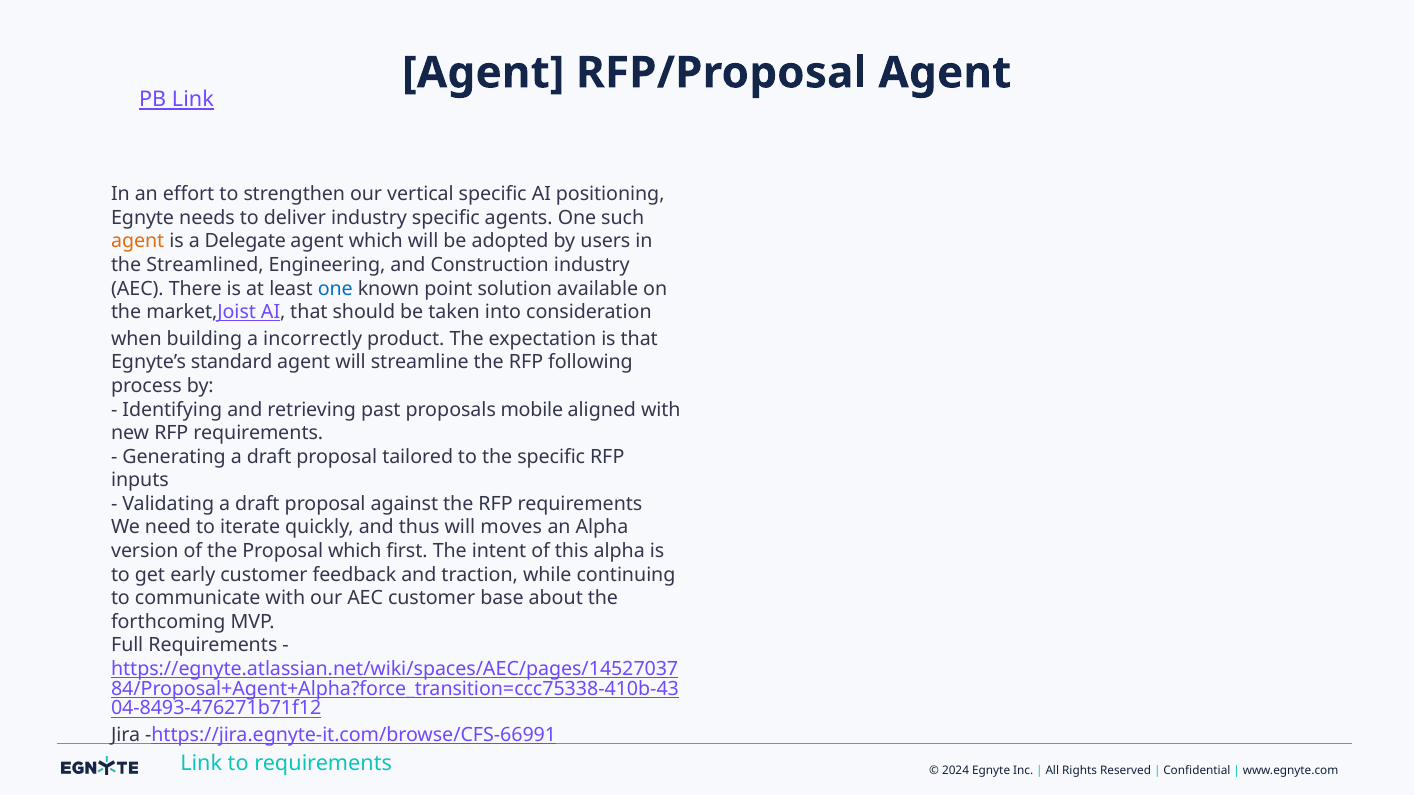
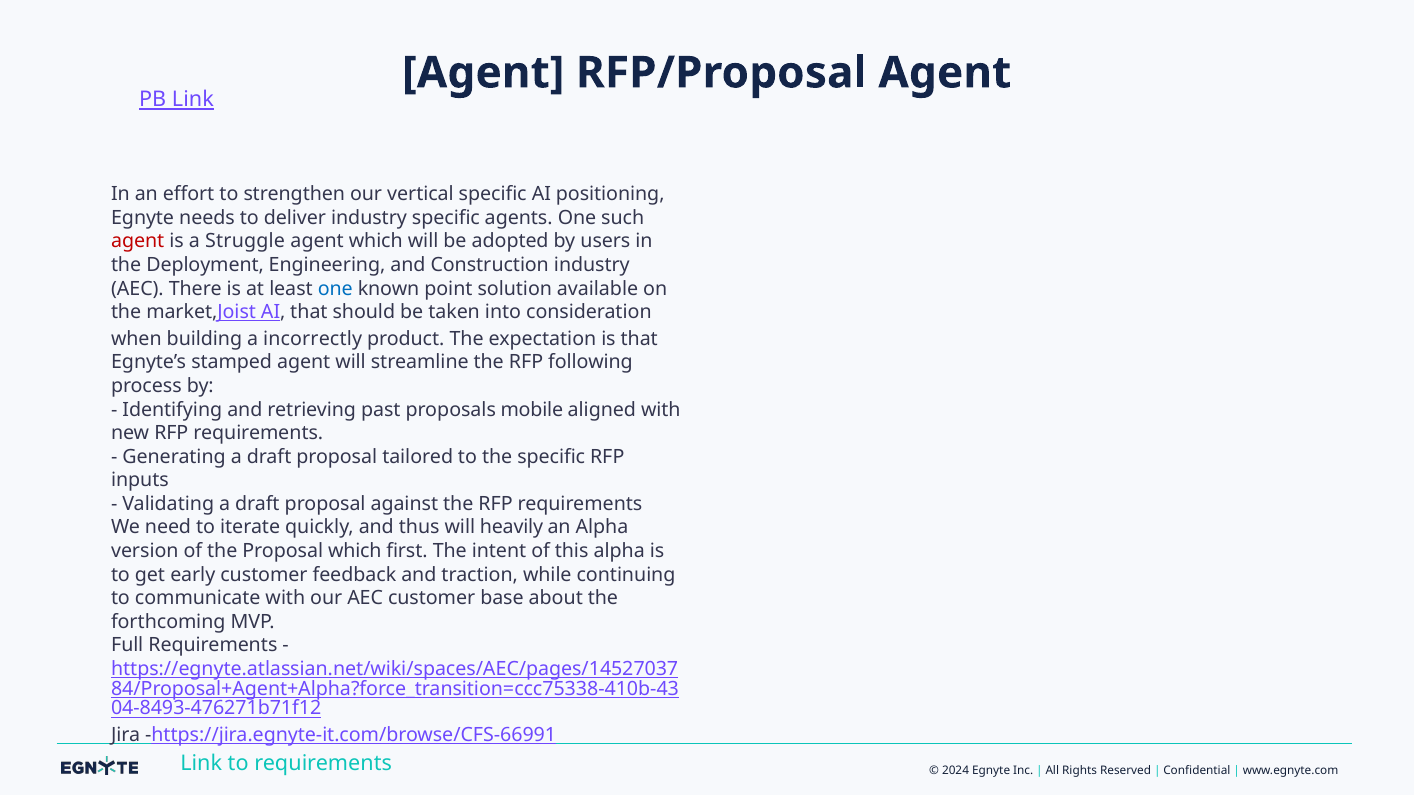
agent at (138, 242) colour: orange -> red
Delegate: Delegate -> Struggle
Streamlined: Streamlined -> Deployment
standard: standard -> stamped
moves: moves -> heavily
